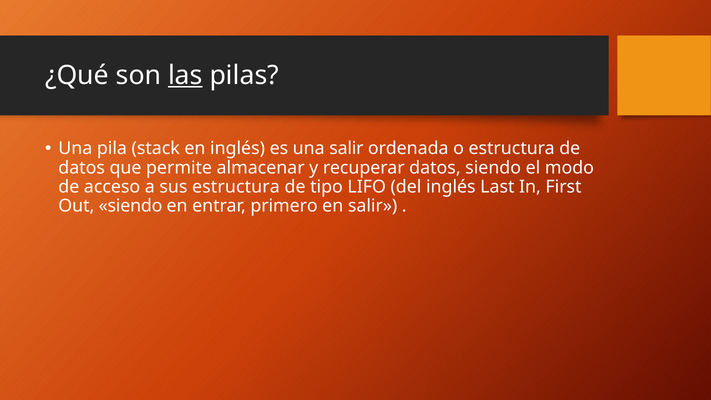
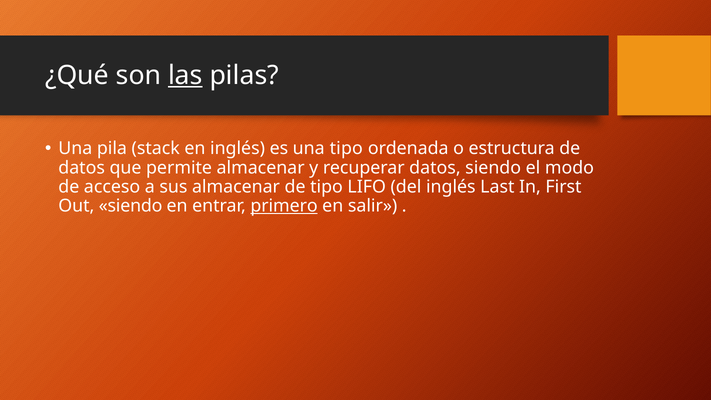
una salir: salir -> tipo
sus estructura: estructura -> almacenar
primero underline: none -> present
